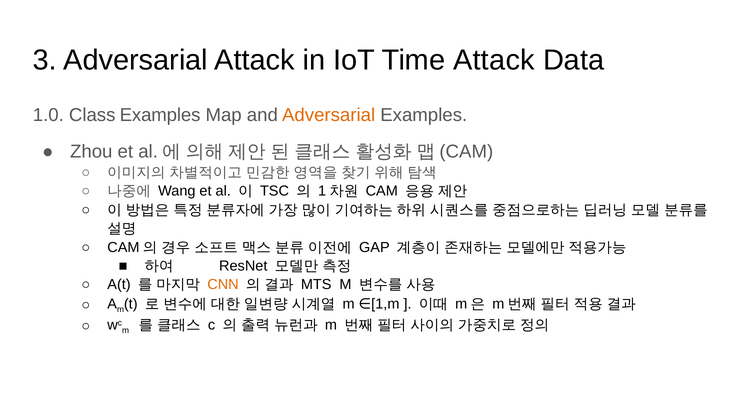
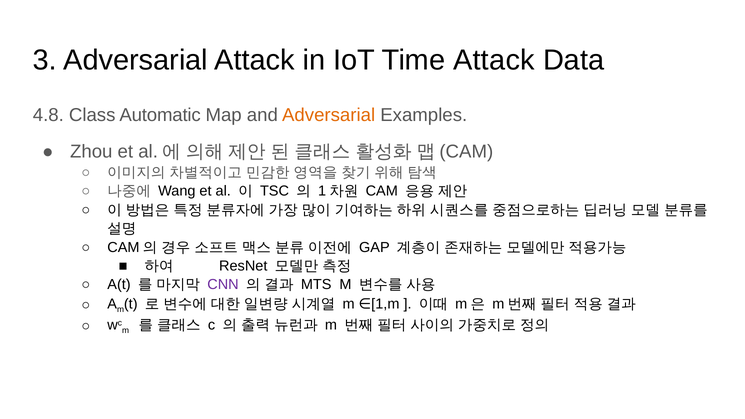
1.0: 1.0 -> 4.8
Class Examples: Examples -> Automatic
CNN colour: orange -> purple
